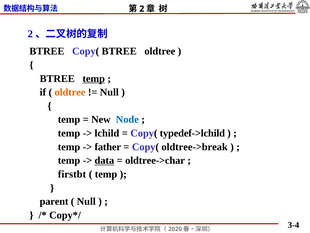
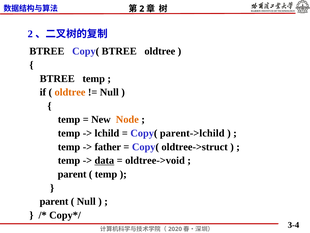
temp at (94, 78) underline: present -> none
Node colour: blue -> orange
typedef->lchild: typedef->lchild -> parent->lchild
oldtree->break: oldtree->break -> oldtree->struct
oldtree->char: oldtree->char -> oldtree->void
firstbt at (72, 174): firstbt -> parent
